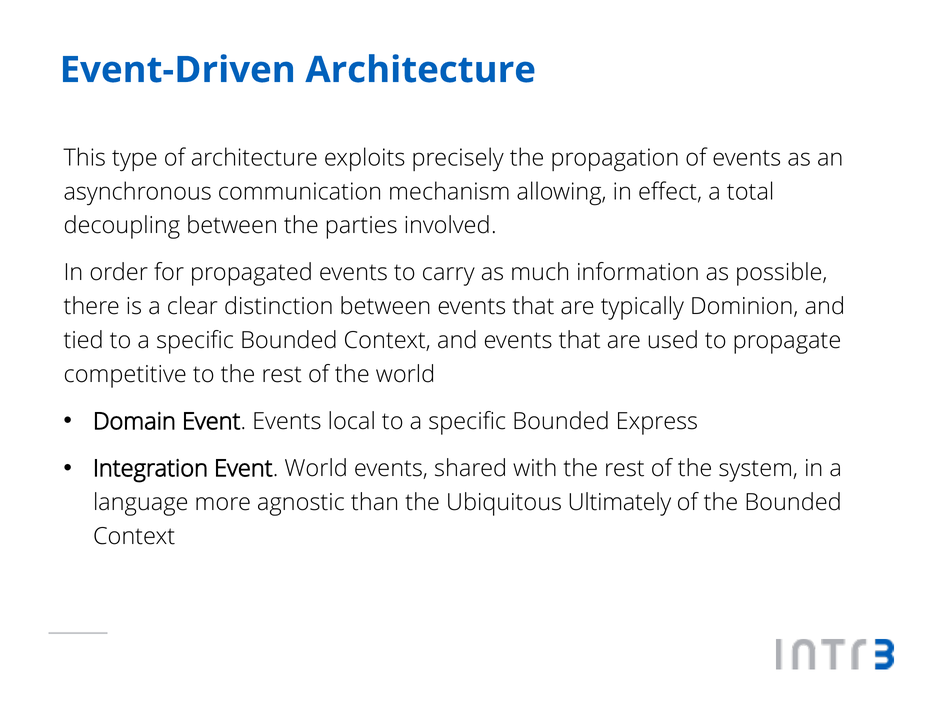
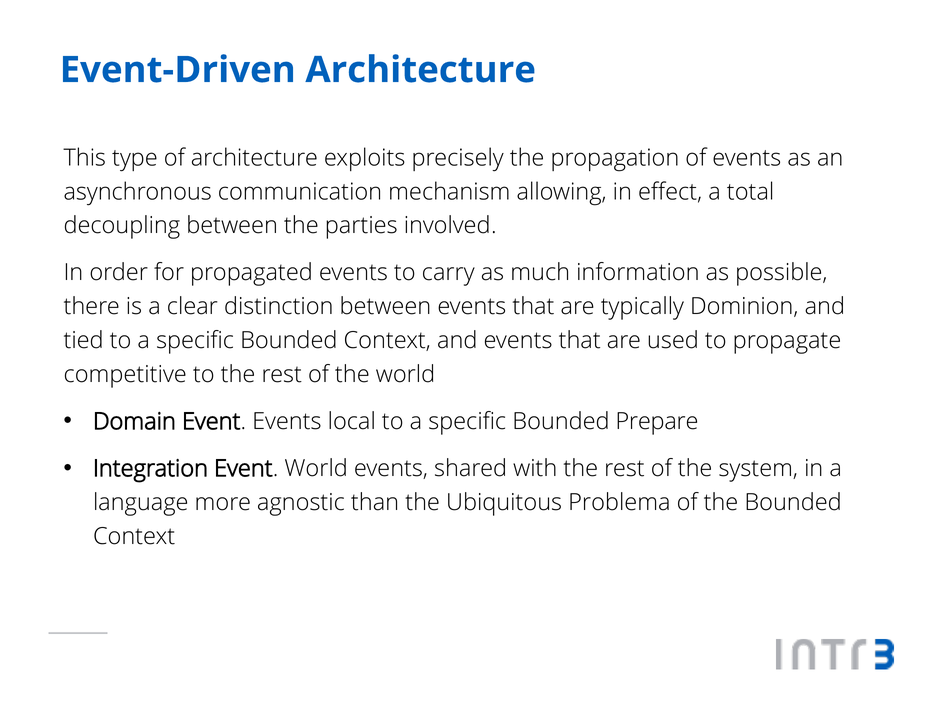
Express: Express -> Prepare
Ultimately: Ultimately -> Problema
